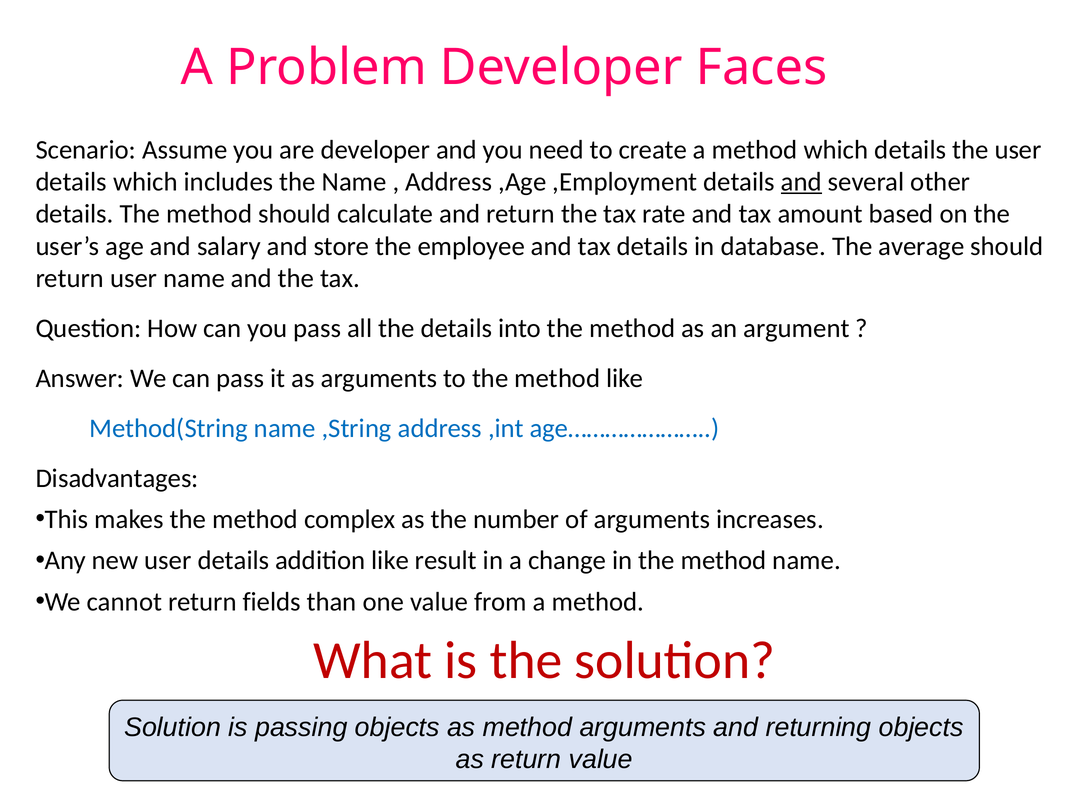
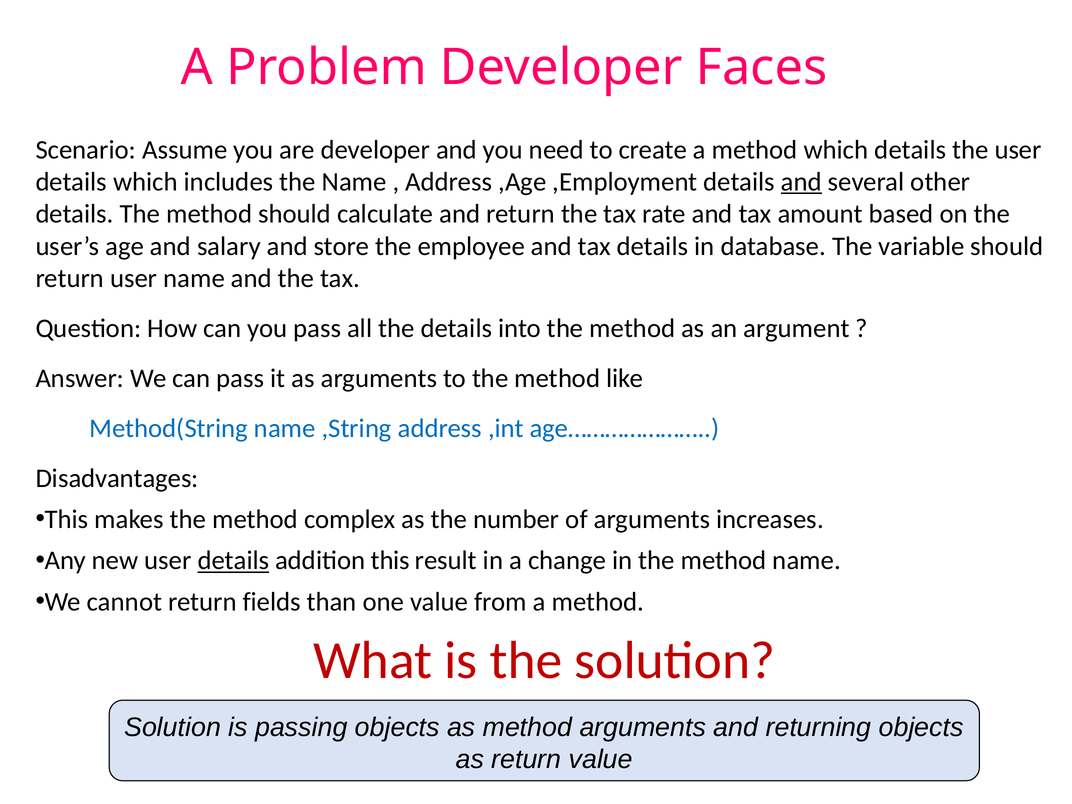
average: average -> variable
details at (233, 561) underline: none -> present
addition like: like -> this
